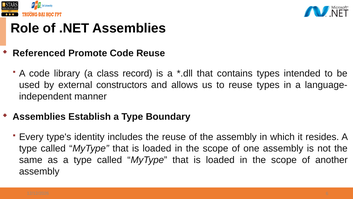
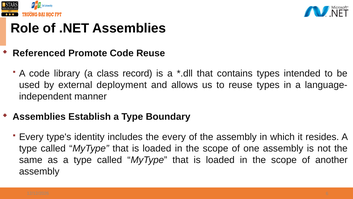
constructors: constructors -> deployment
the reuse: reuse -> every
